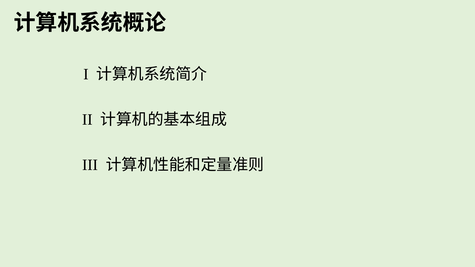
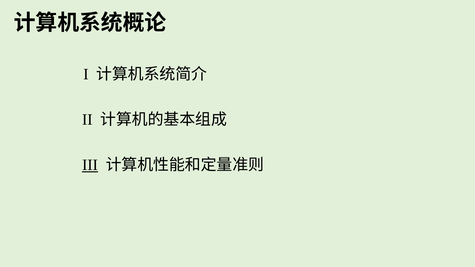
III underline: none -> present
